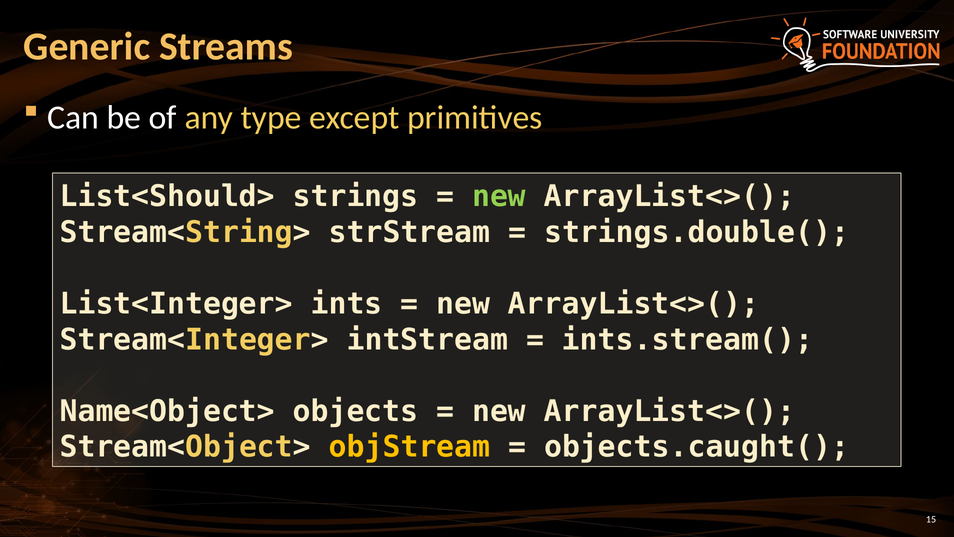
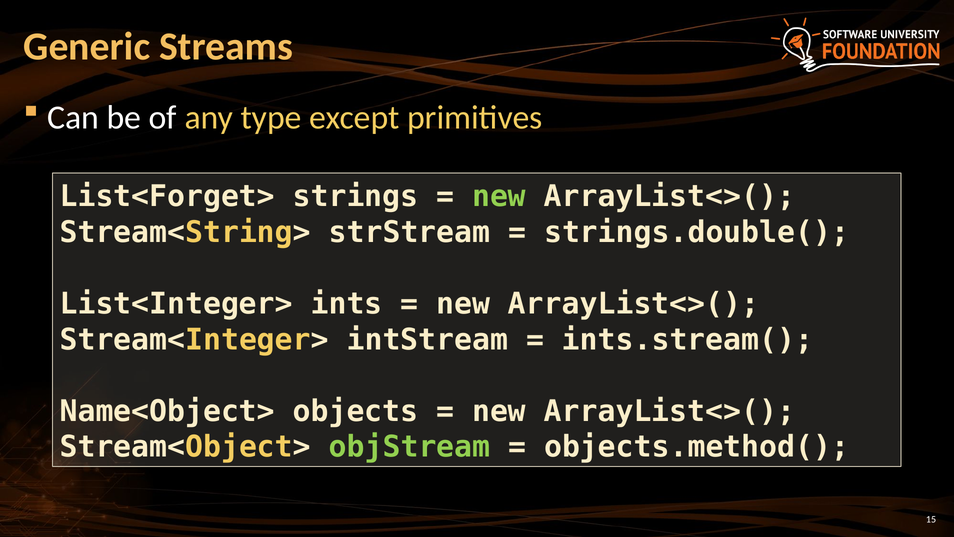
List<Should>: List<Should> -> List<Forget>
objStream colour: yellow -> light green
objects.caught(: objects.caught( -> objects.method(
